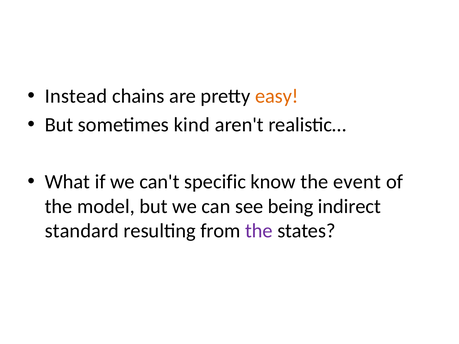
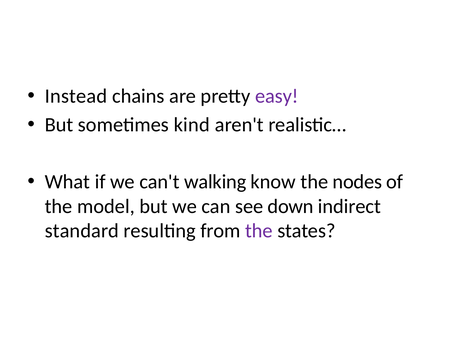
easy colour: orange -> purple
specific: specific -> walking
event: event -> nodes
being: being -> down
